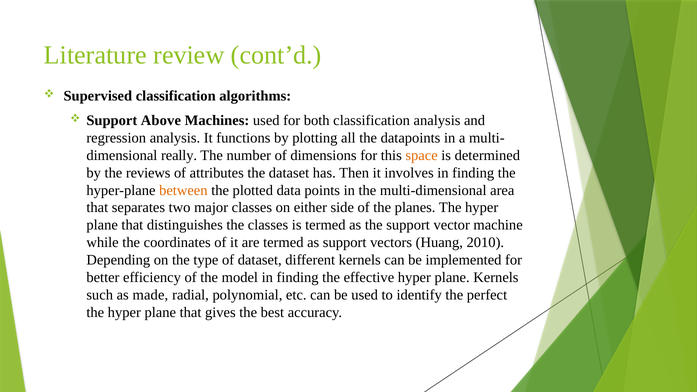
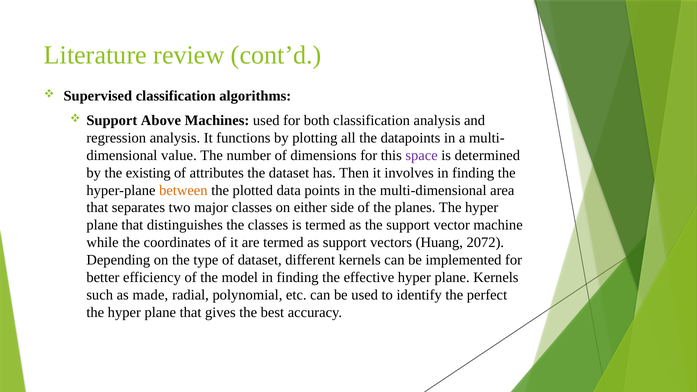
really: really -> value
space colour: orange -> purple
reviews: reviews -> existing
2010: 2010 -> 2072
